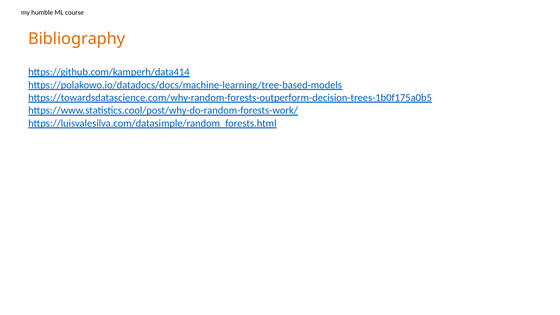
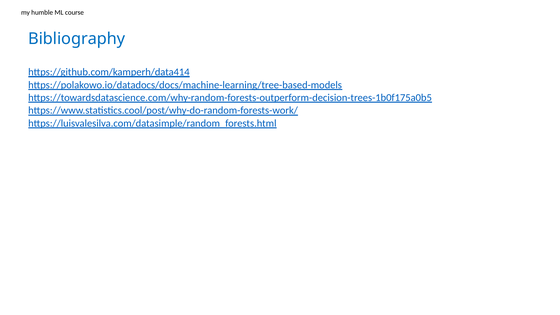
Bibliography colour: orange -> blue
